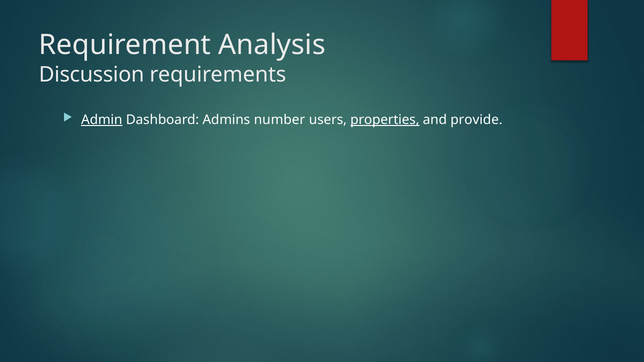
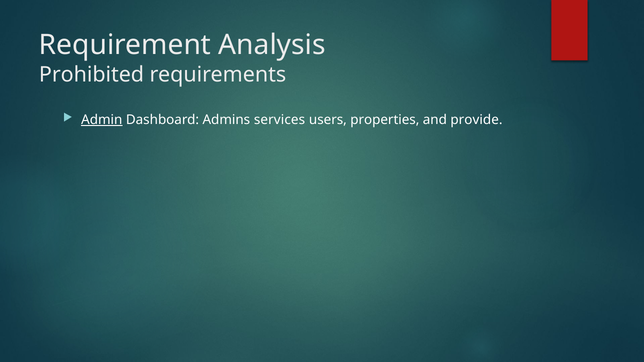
Discussion: Discussion -> Prohibited
number: number -> services
properties underline: present -> none
